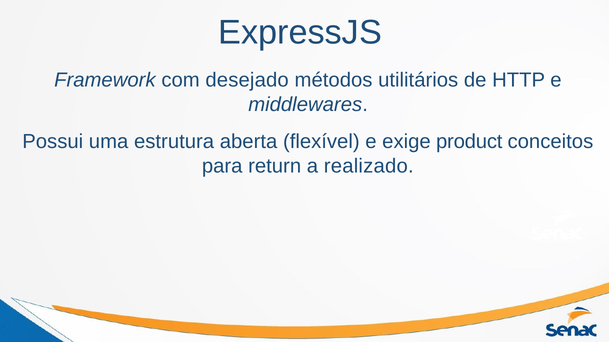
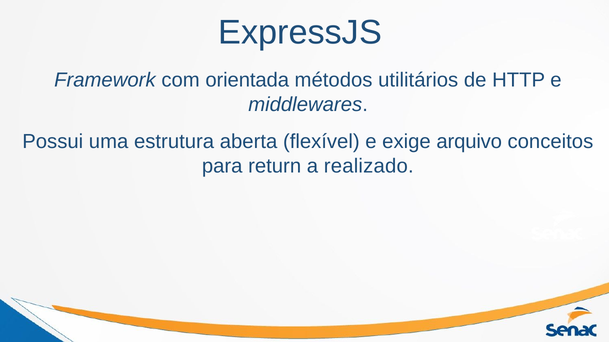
desejado: desejado -> orientada
product: product -> arquivo
